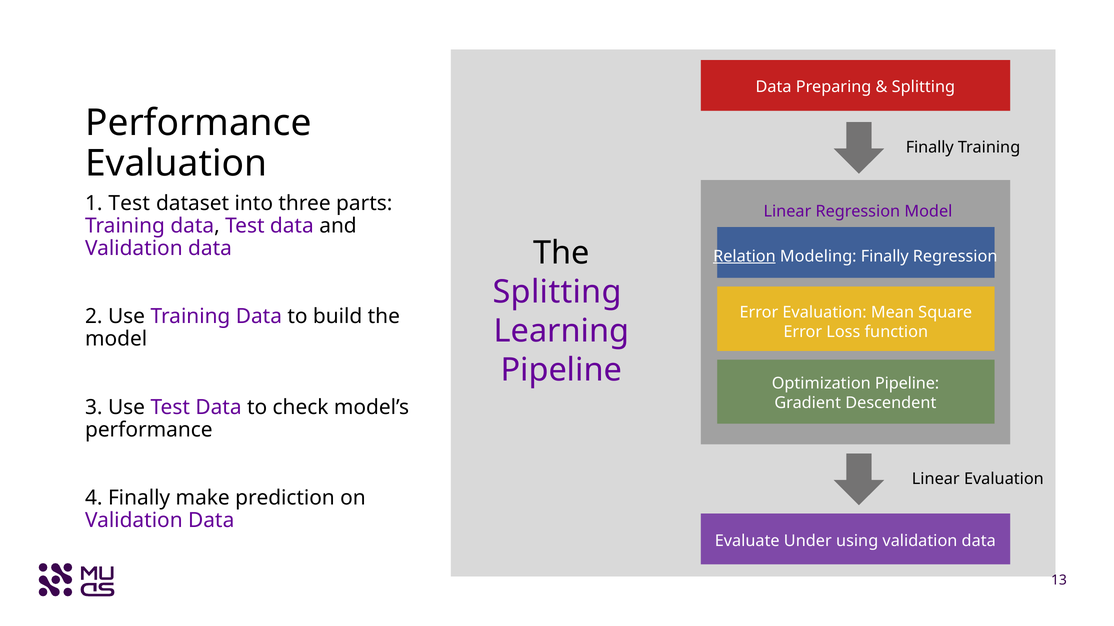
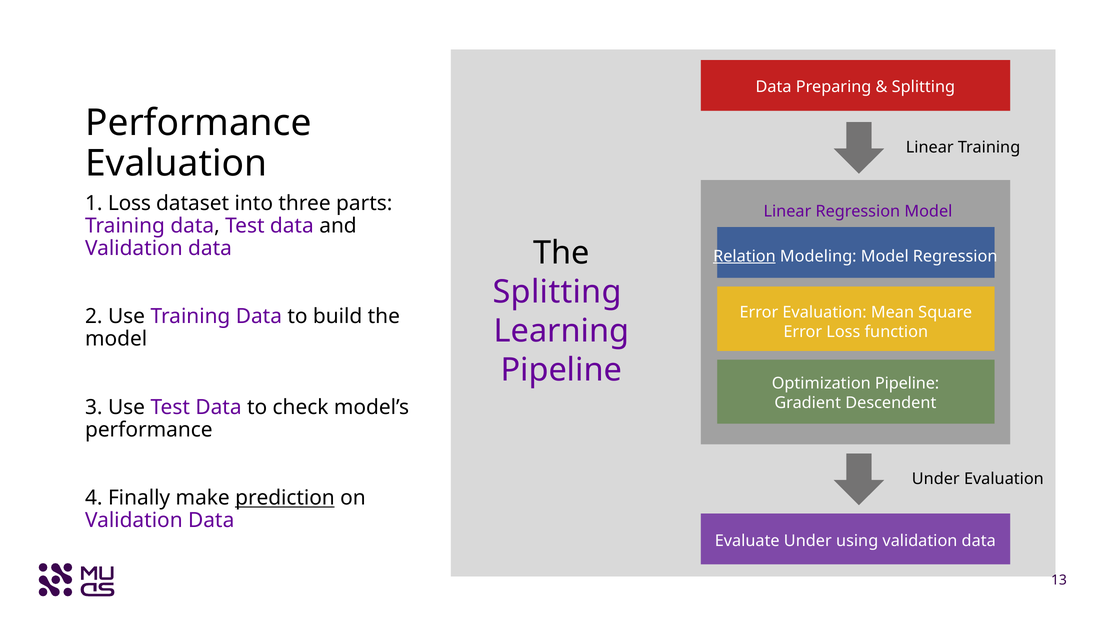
Finally at (930, 148): Finally -> Linear
1 Test: Test -> Loss
Modeling Finally: Finally -> Model
Linear at (936, 480): Linear -> Under
prediction underline: none -> present
